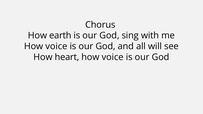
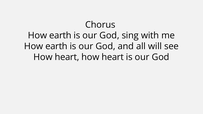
voice at (56, 46): voice -> earth
voice at (113, 57): voice -> heart
